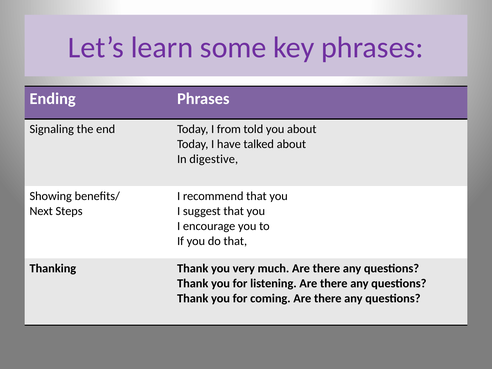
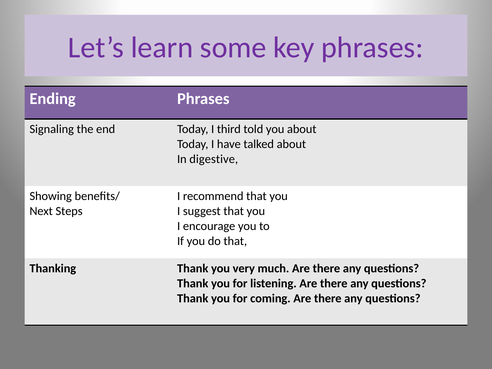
from: from -> third
